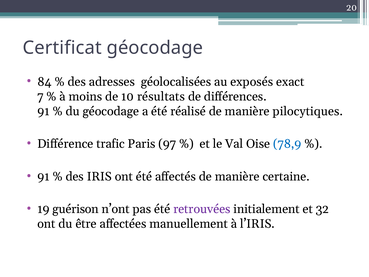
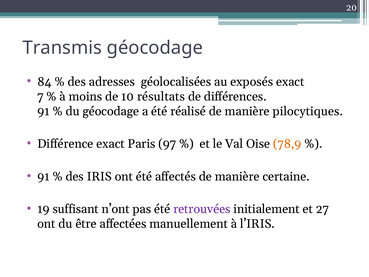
Certificat: Certificat -> Transmis
Différence trafic: trafic -> exact
78,9 colour: blue -> orange
guérison: guérison -> suffisant
32: 32 -> 27
